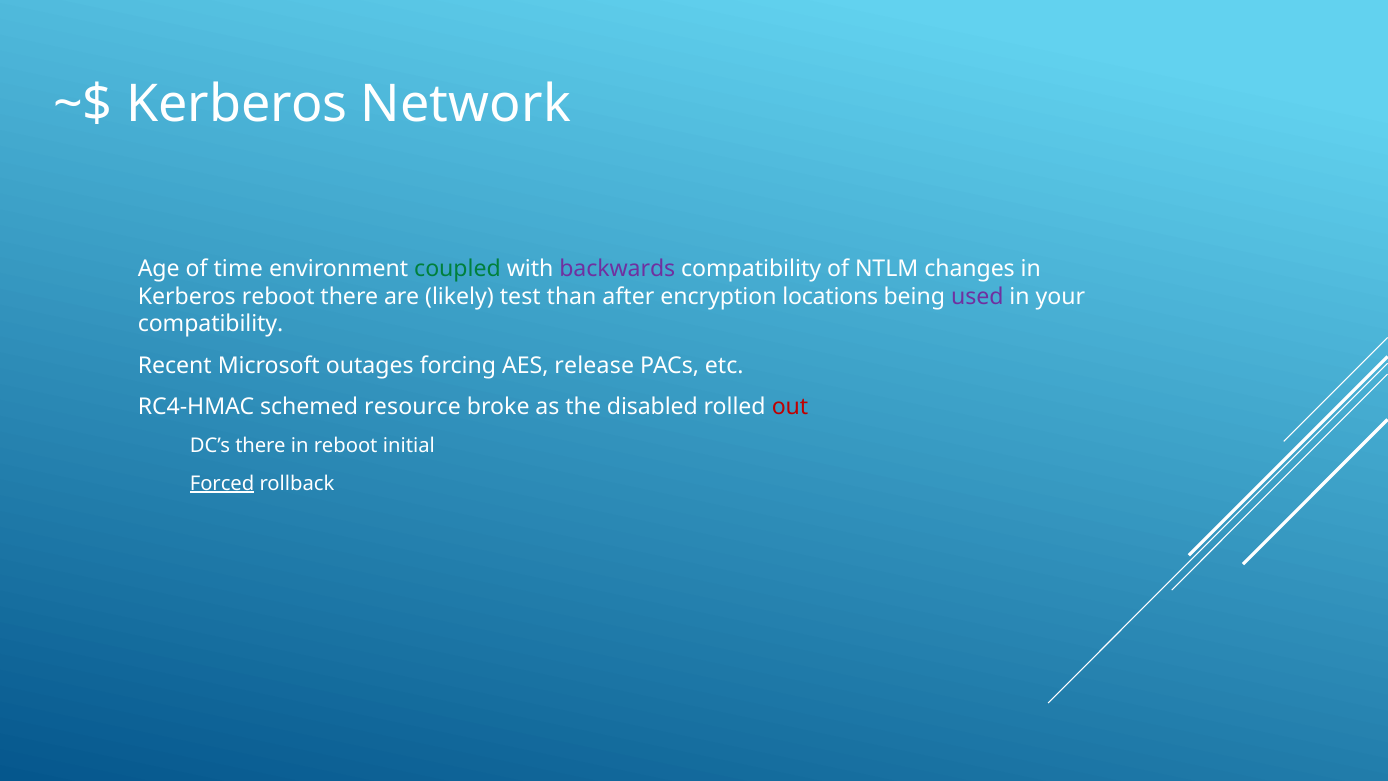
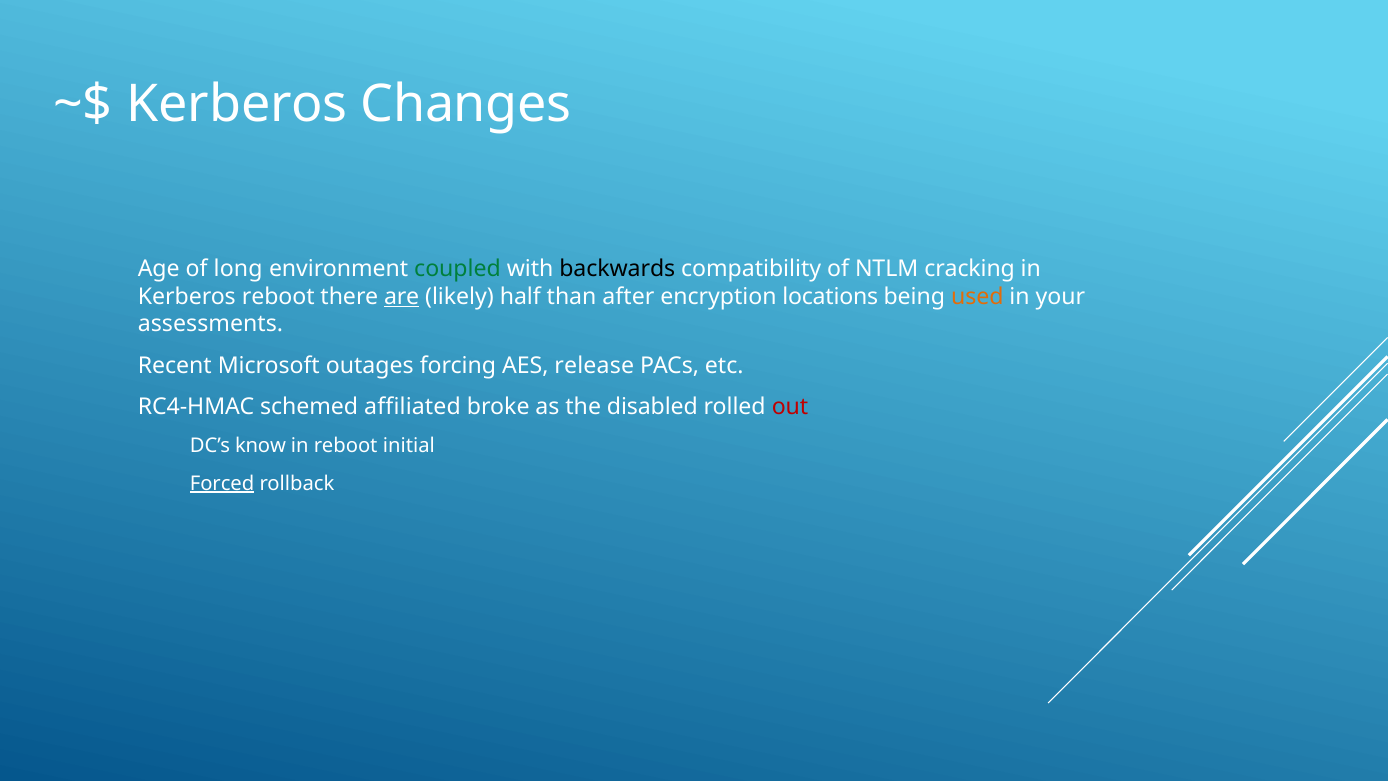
Network: Network -> Changes
time: time -> long
backwards colour: purple -> black
changes: changes -> cracking
are underline: none -> present
test: test -> half
used colour: purple -> orange
compatibility at (211, 324): compatibility -> assessments
resource: resource -> affiliated
DC’s there: there -> know
